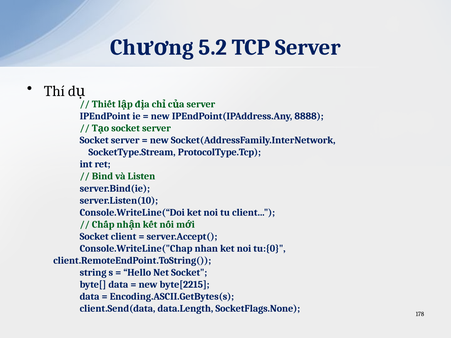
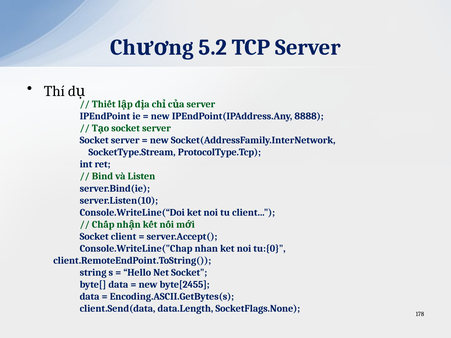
byte[2215: byte[2215 -> byte[2455
